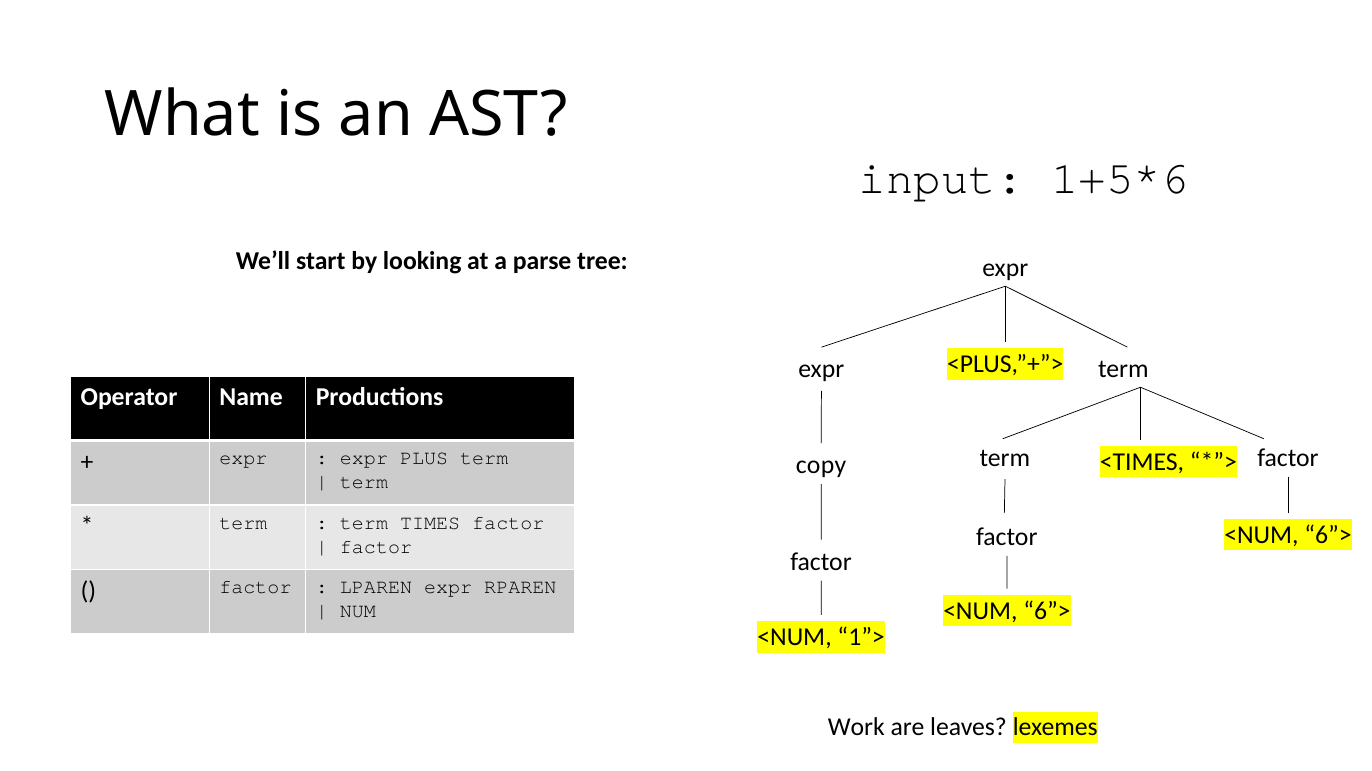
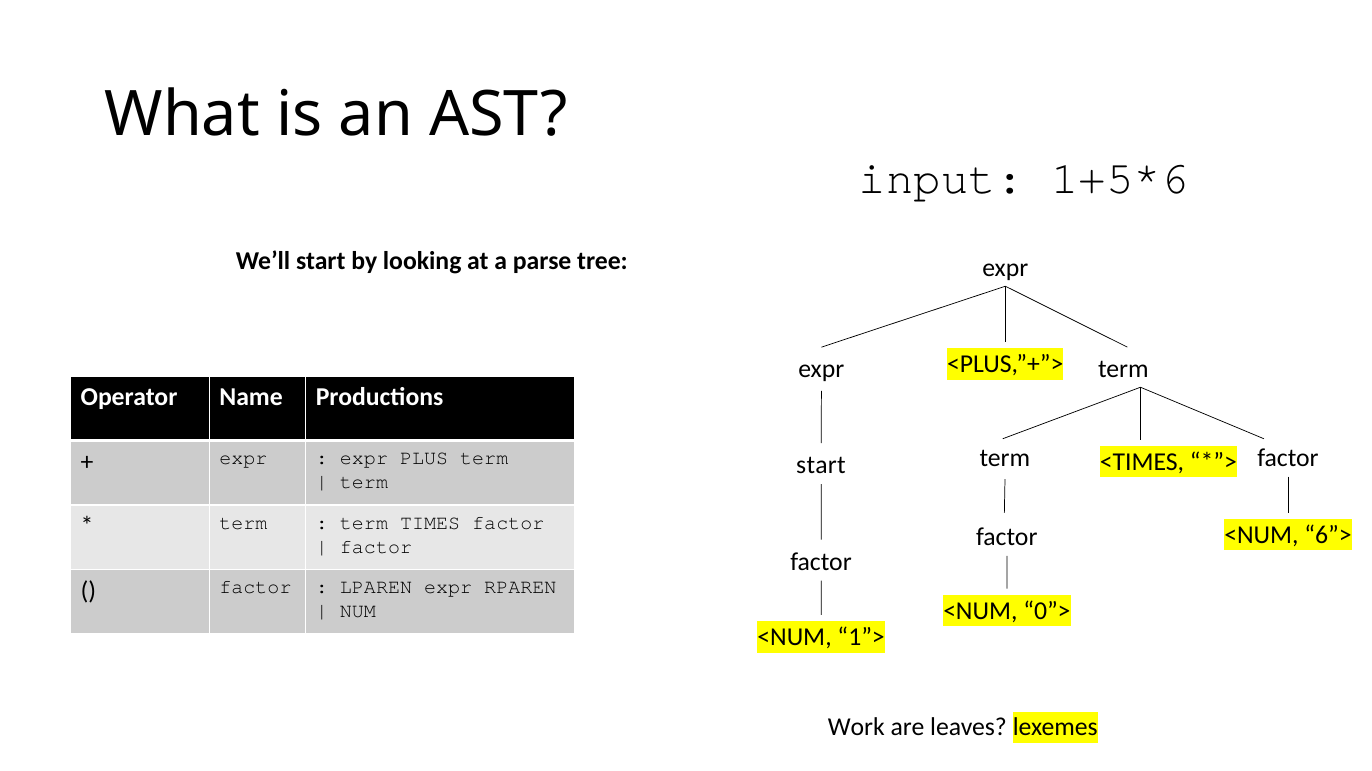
copy at (821, 466): copy -> start
6”> at (1047, 611): 6”> -> 0”>
